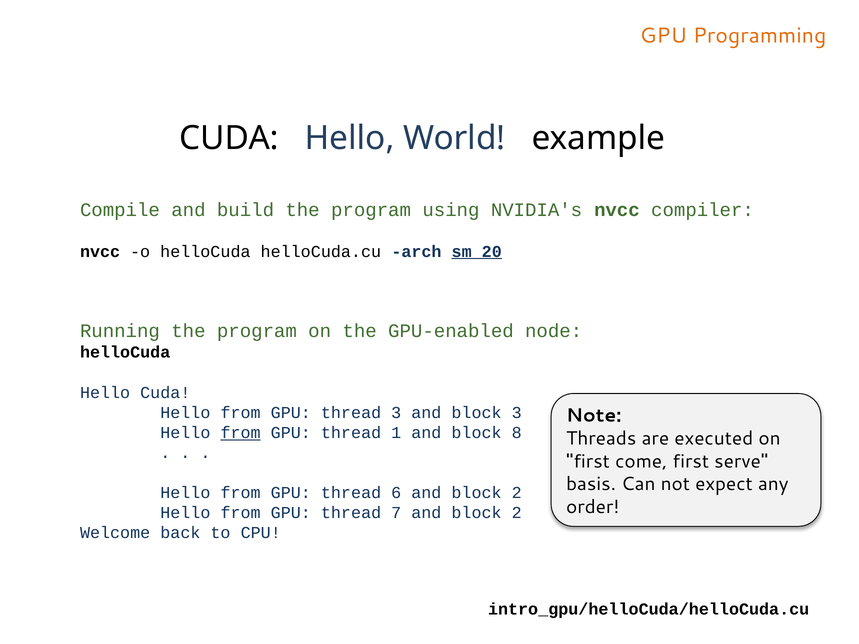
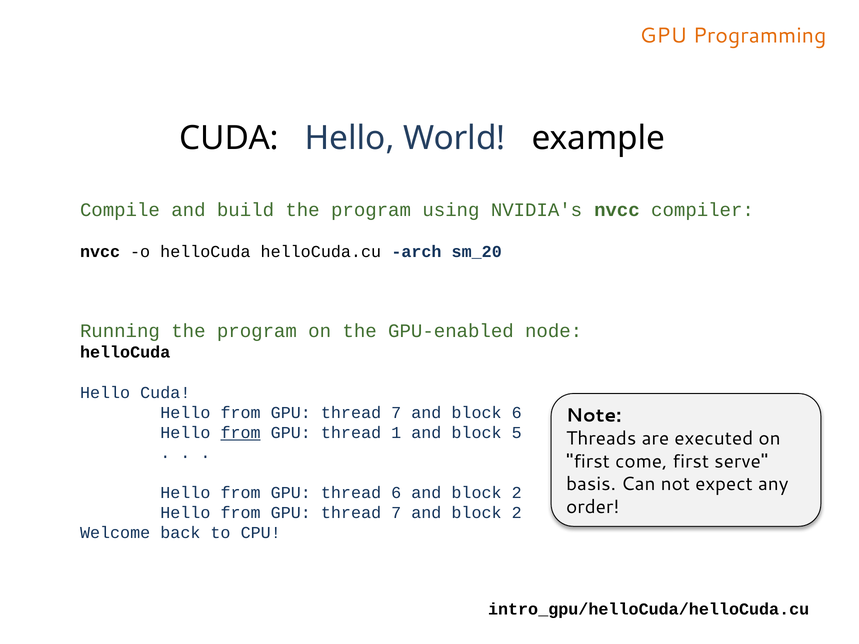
sm_20 underline: present -> none
3 at (396, 413): 3 -> 7
block 3: 3 -> 6
8: 8 -> 5
